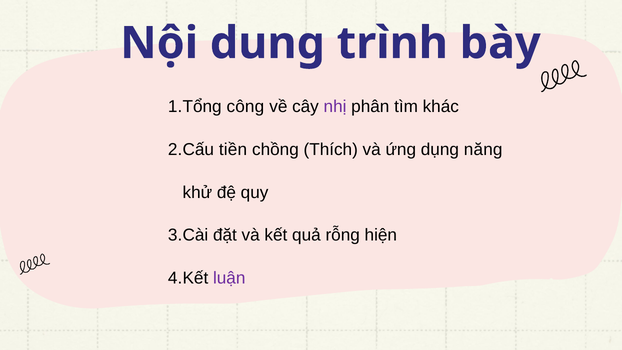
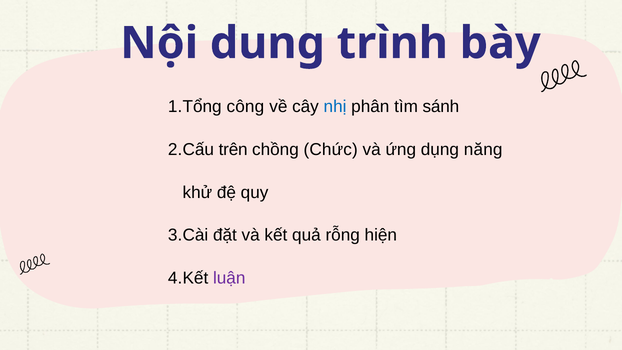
nhị colour: purple -> blue
khác: khác -> sánh
tiền: tiền -> trên
Thích: Thích -> Chức
